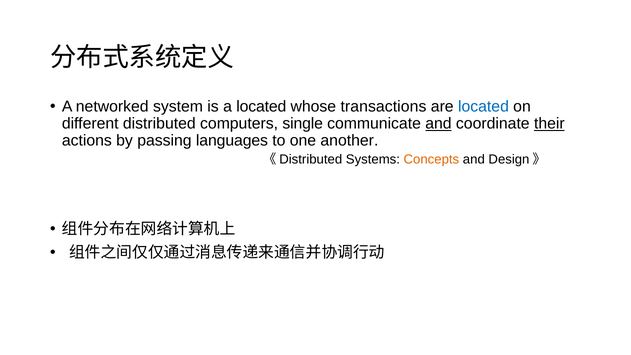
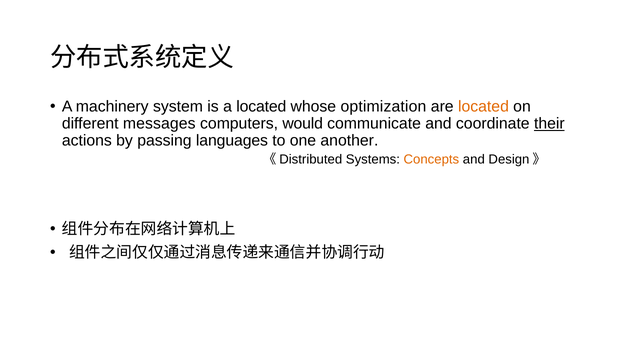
networked: networked -> machinery
transactions: transactions -> optimization
located at (483, 107) colour: blue -> orange
distributed: distributed -> messages
single: single -> would
and at (438, 124) underline: present -> none
